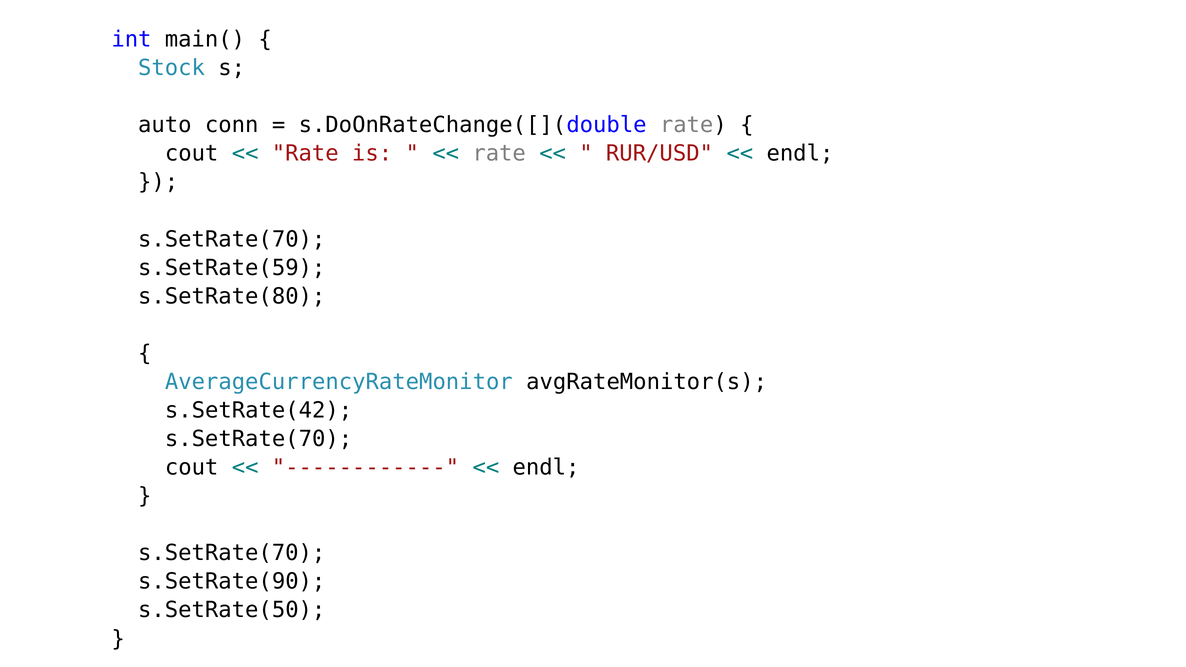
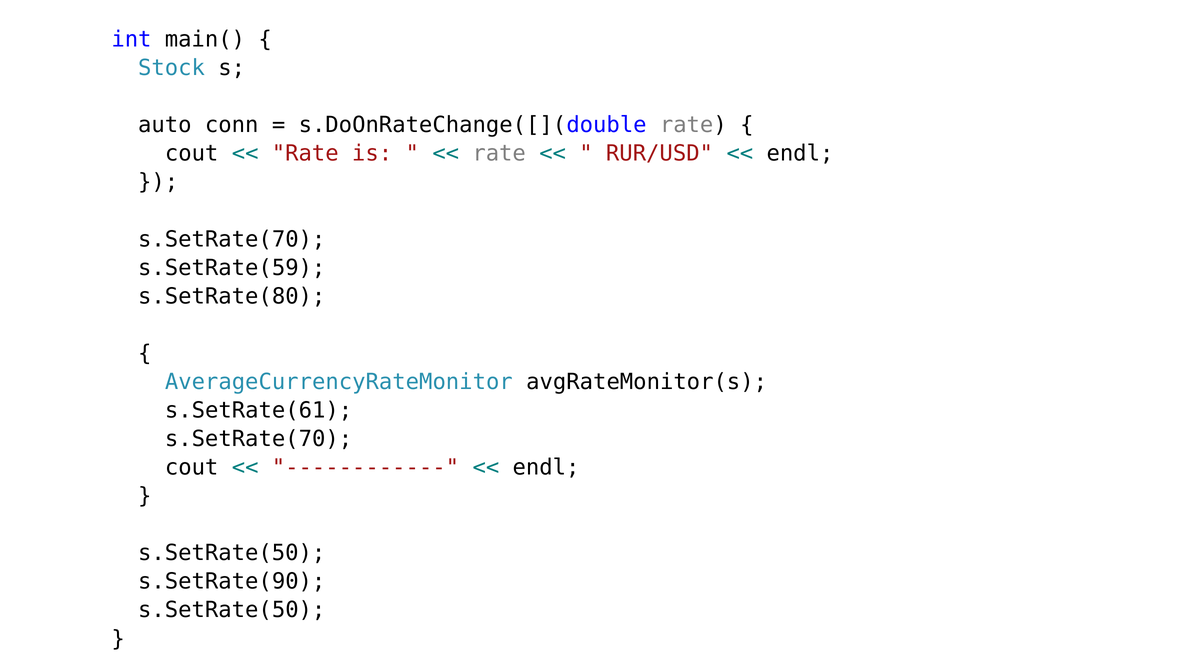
s.SetRate(42: s.SetRate(42 -> s.SetRate(61
s.SetRate(70 at (232, 553): s.SetRate(70 -> s.SetRate(50
